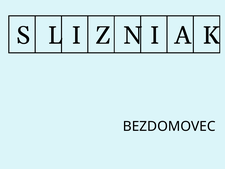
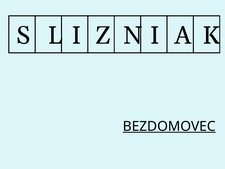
BEZDOMOVEC underline: none -> present
